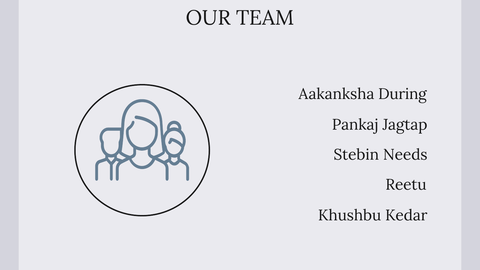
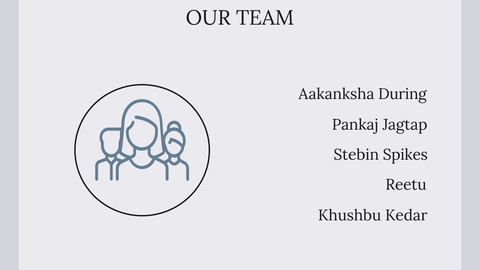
Needs: Needs -> Spikes
